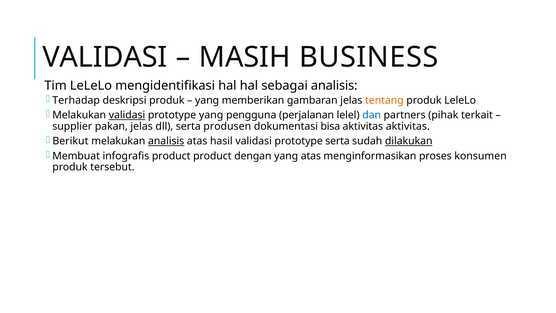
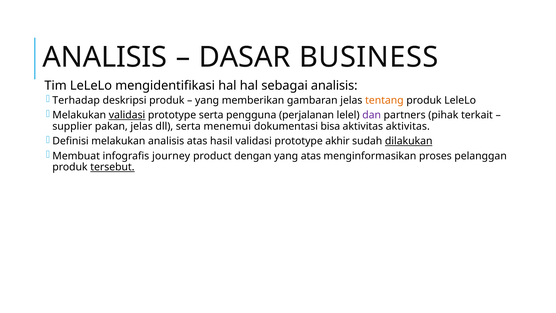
VALIDASI at (105, 57): VALIDASI -> ANALISIS
MASIH: MASIH -> DASAR
prototype yang: yang -> serta
dan colour: blue -> purple
produsen: produsen -> menemui
Berikut: Berikut -> Definisi
analisis at (166, 141) underline: present -> none
prototype serta: serta -> akhir
infografis product: product -> journey
konsumen: konsumen -> pelanggan
tersebut underline: none -> present
